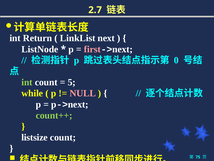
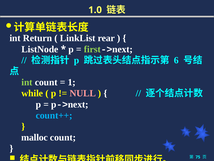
2.7: 2.7 -> 1.0
LinkList next: next -> rear
first colour: pink -> light green
0: 0 -> 6
5: 5 -> 1
count++ colour: light green -> light blue
listsize: listsize -> malloc
